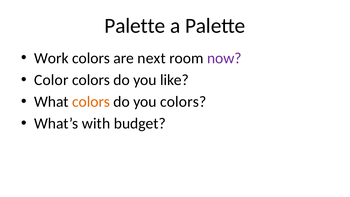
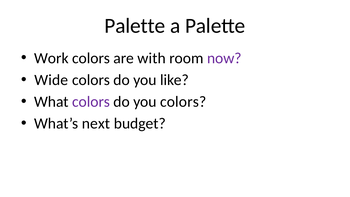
next: next -> with
Color: Color -> Wide
colors at (91, 102) colour: orange -> purple
with: with -> next
